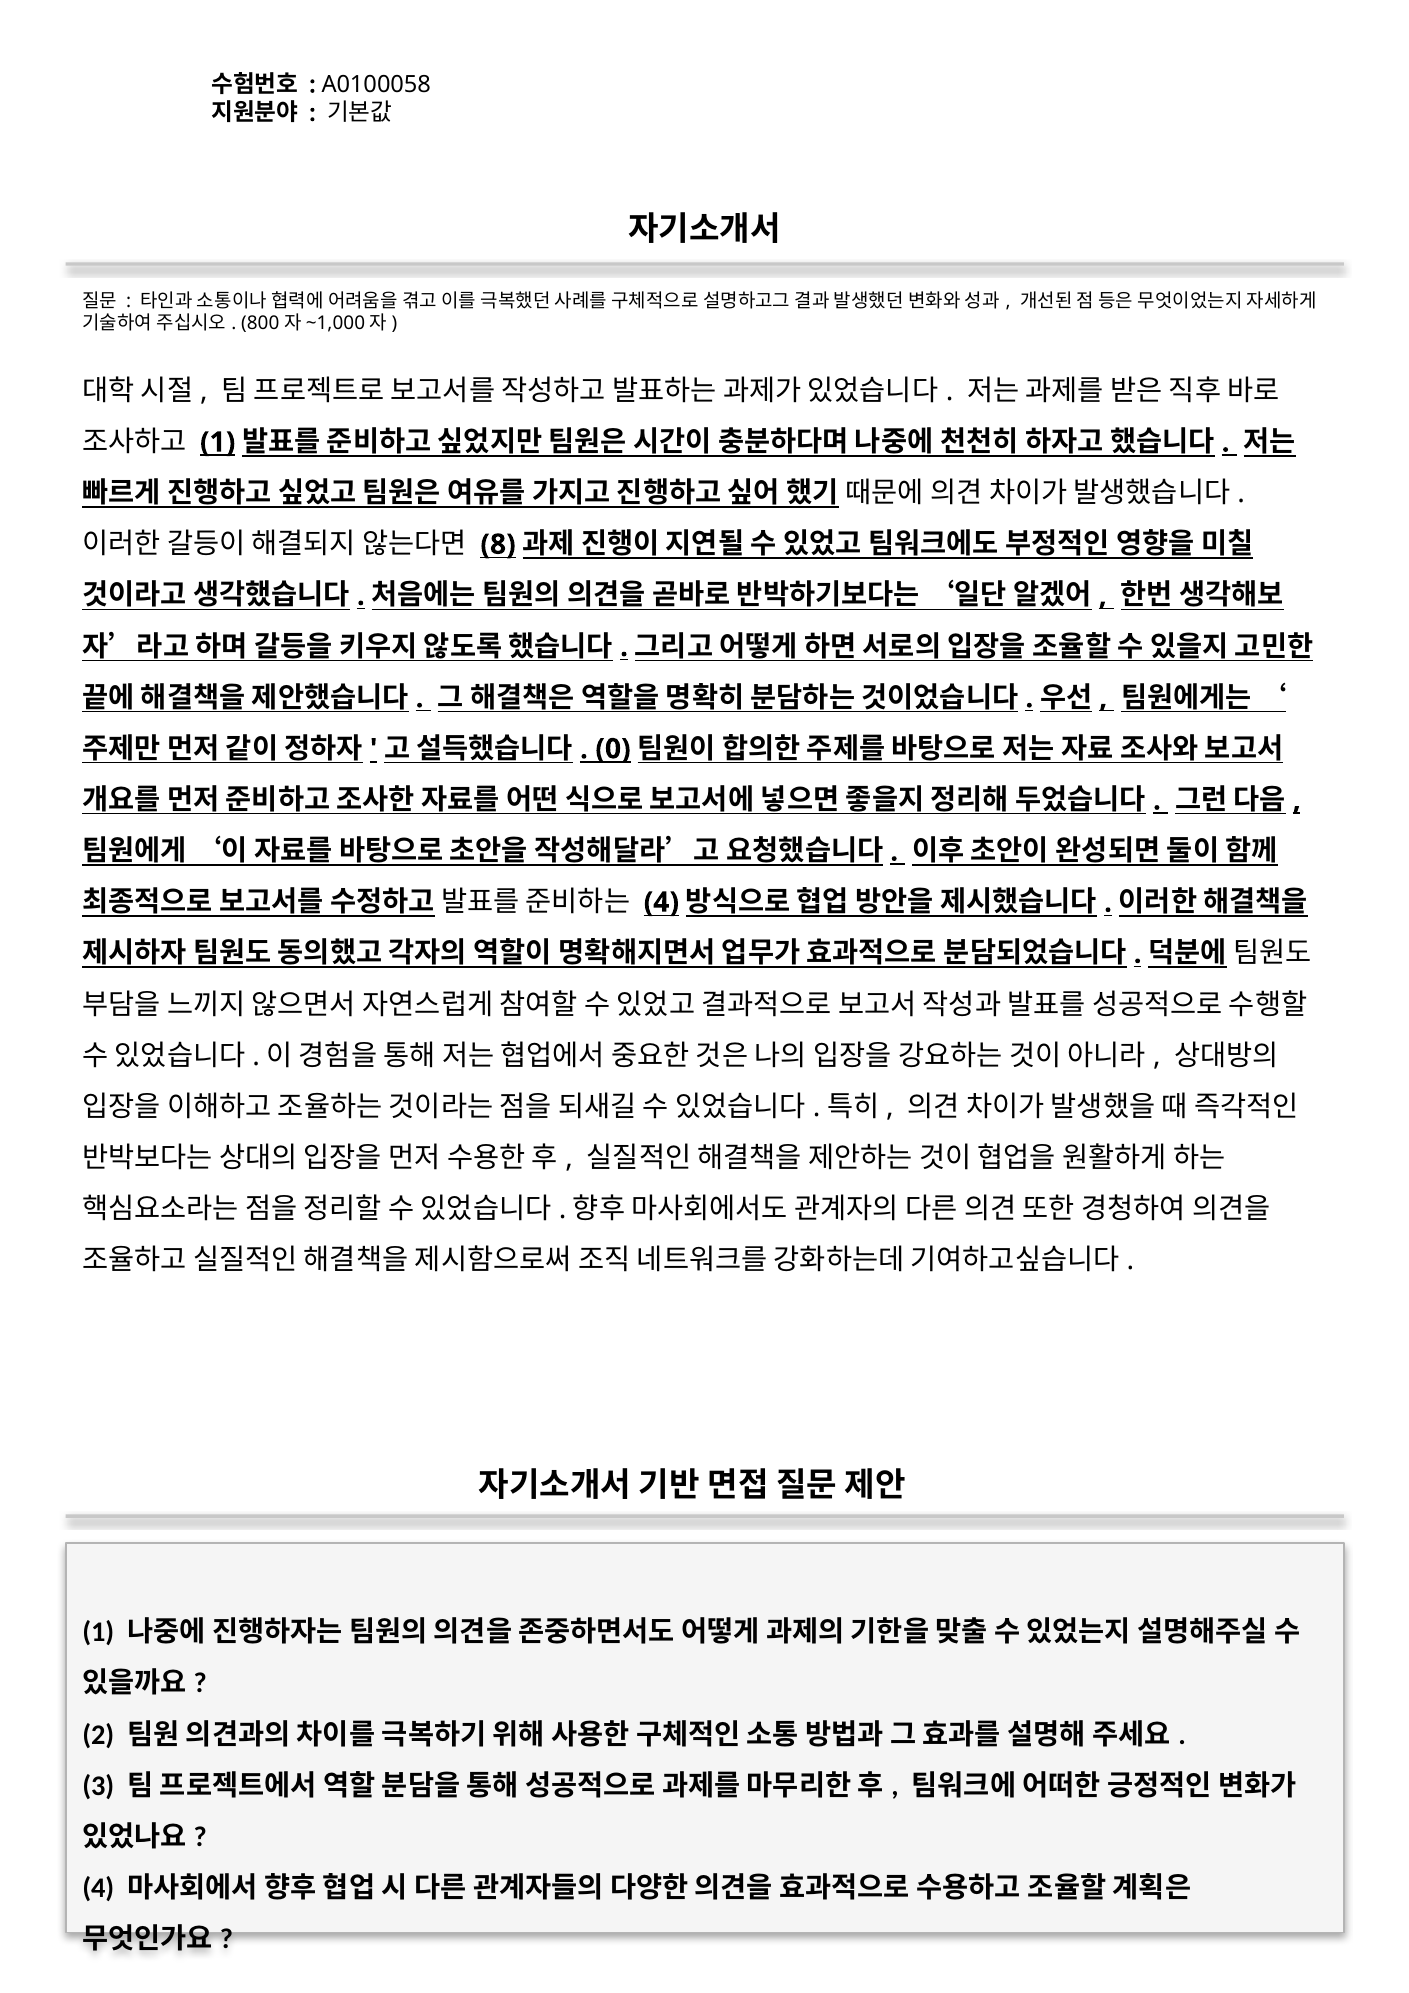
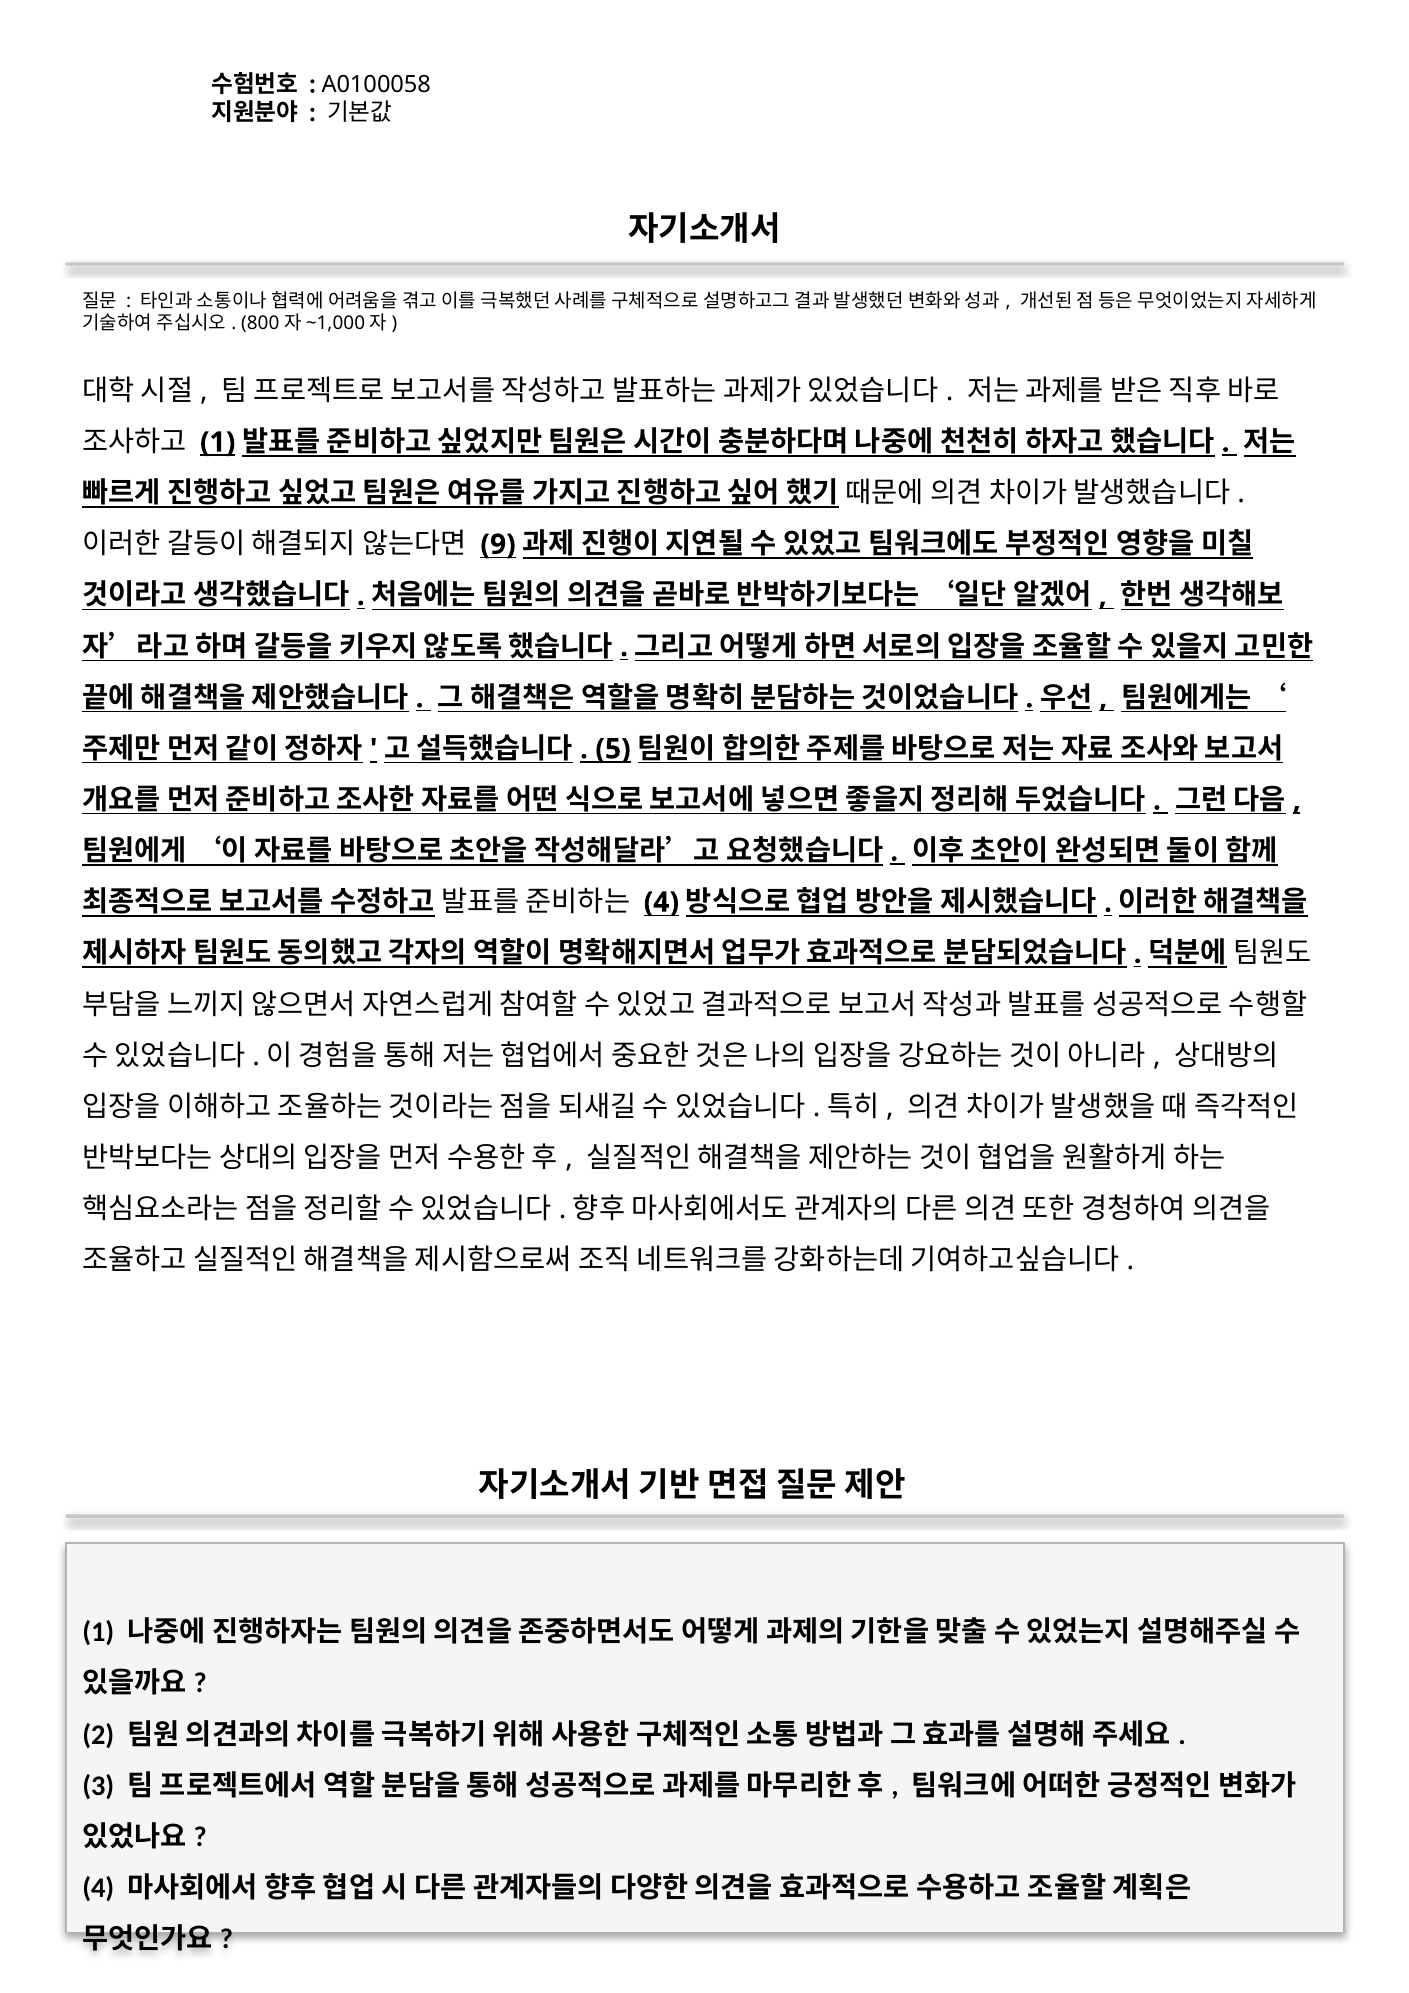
8: 8 -> 9
0: 0 -> 5
